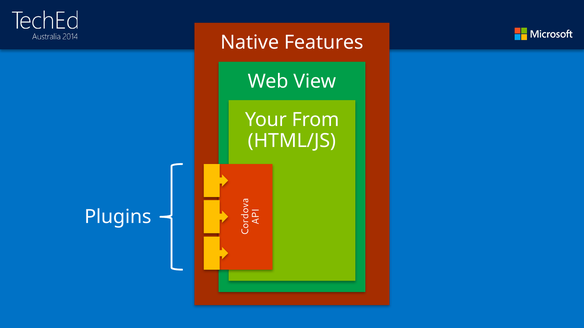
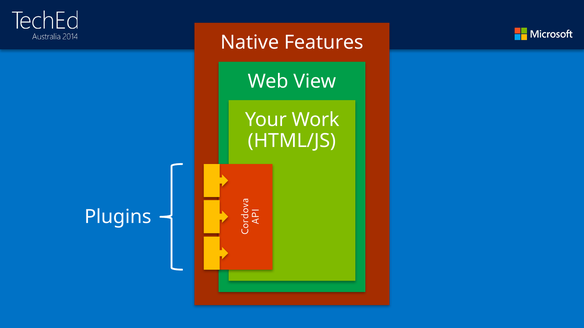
From: From -> Work
